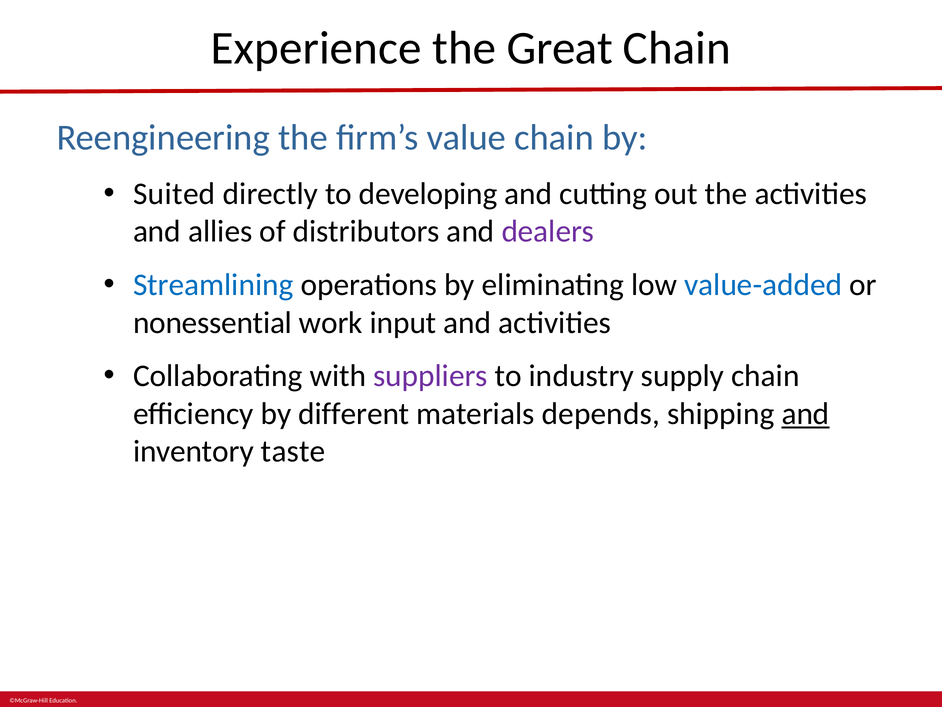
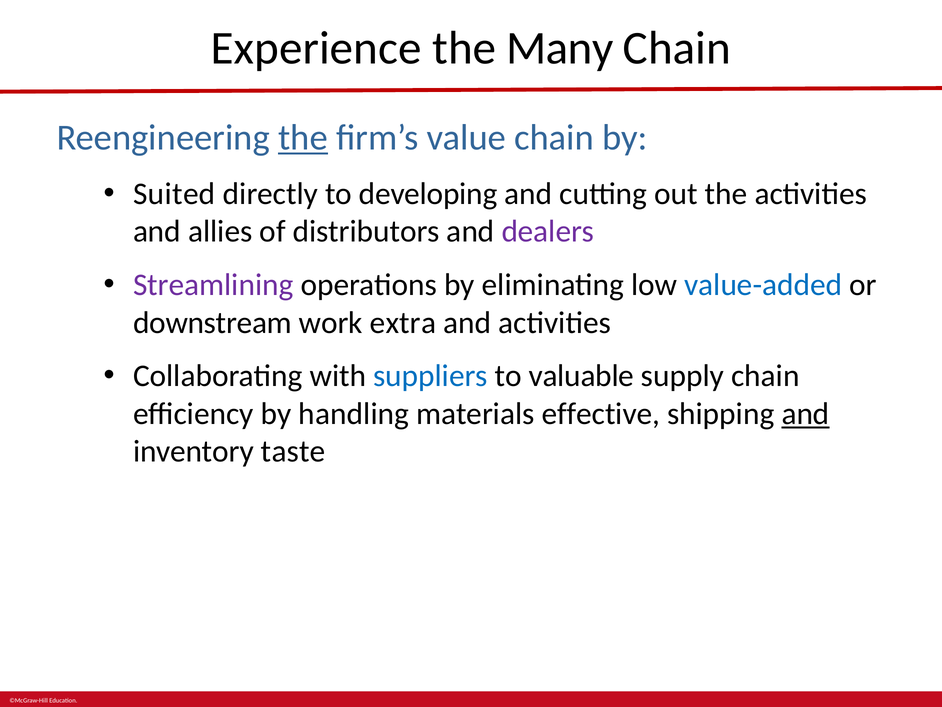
Great: Great -> Many
the at (303, 138) underline: none -> present
Streamlining colour: blue -> purple
nonessential: nonessential -> downstream
input: input -> extra
suppliers colour: purple -> blue
industry: industry -> valuable
different: different -> handling
depends: depends -> effective
